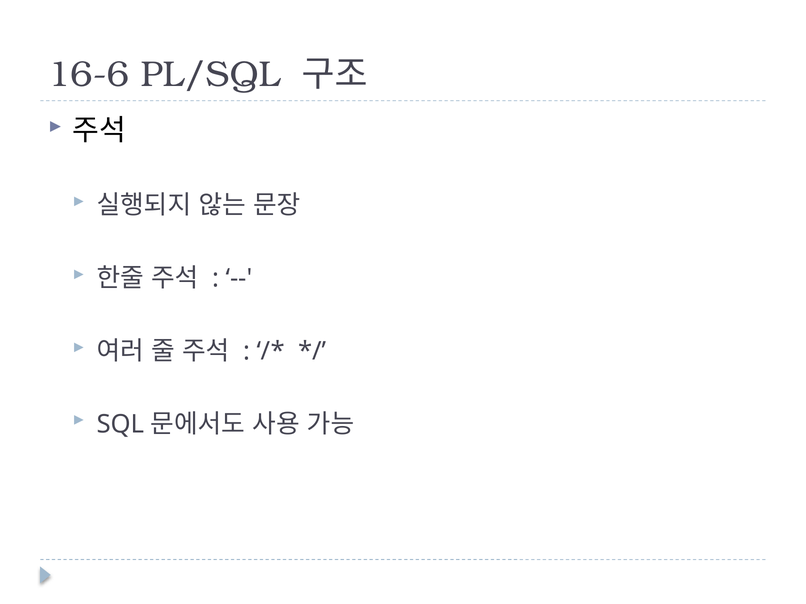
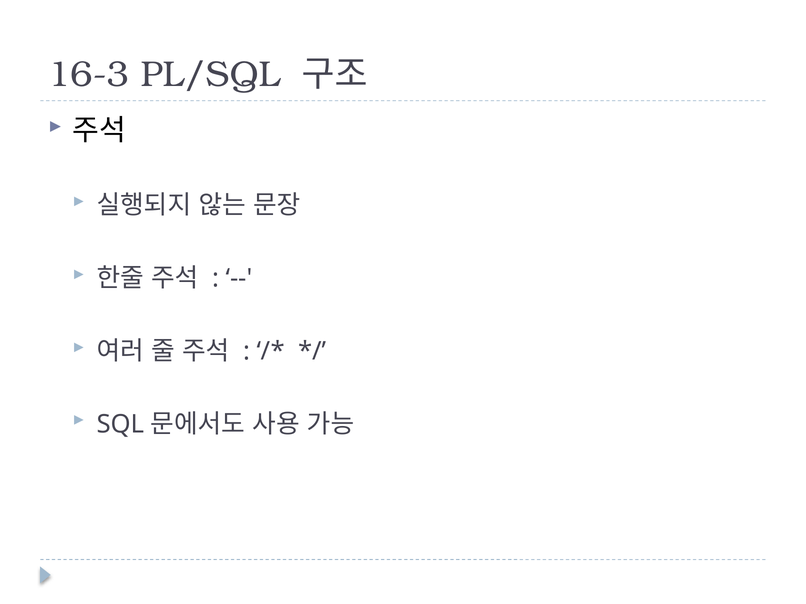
16-6: 16-6 -> 16-3
